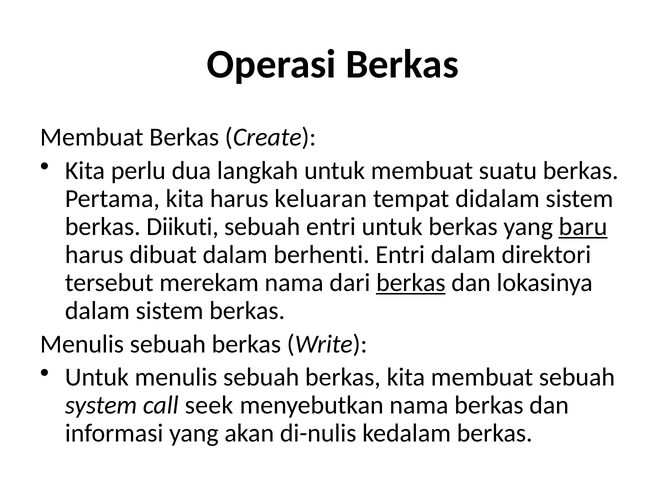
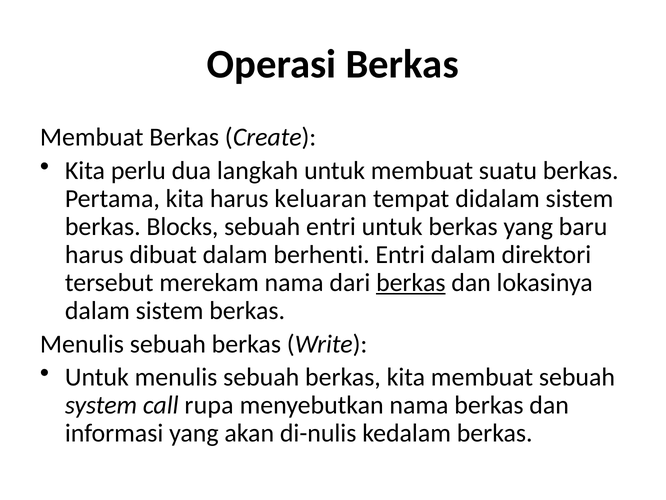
Diikuti: Diikuti -> Blocks
baru underline: present -> none
seek: seek -> rupa
